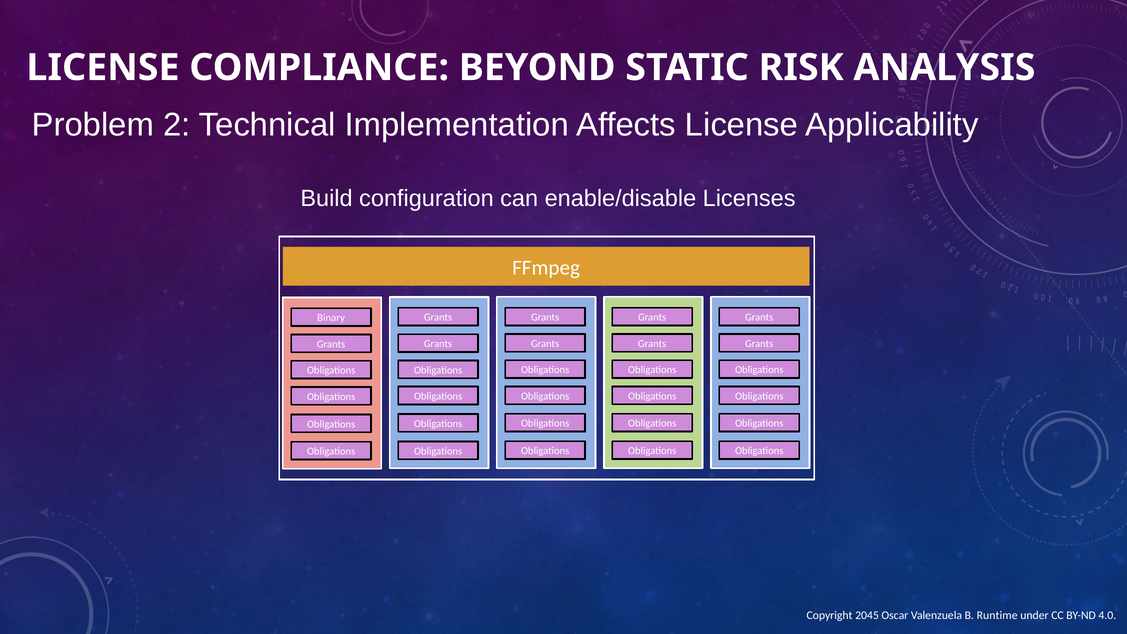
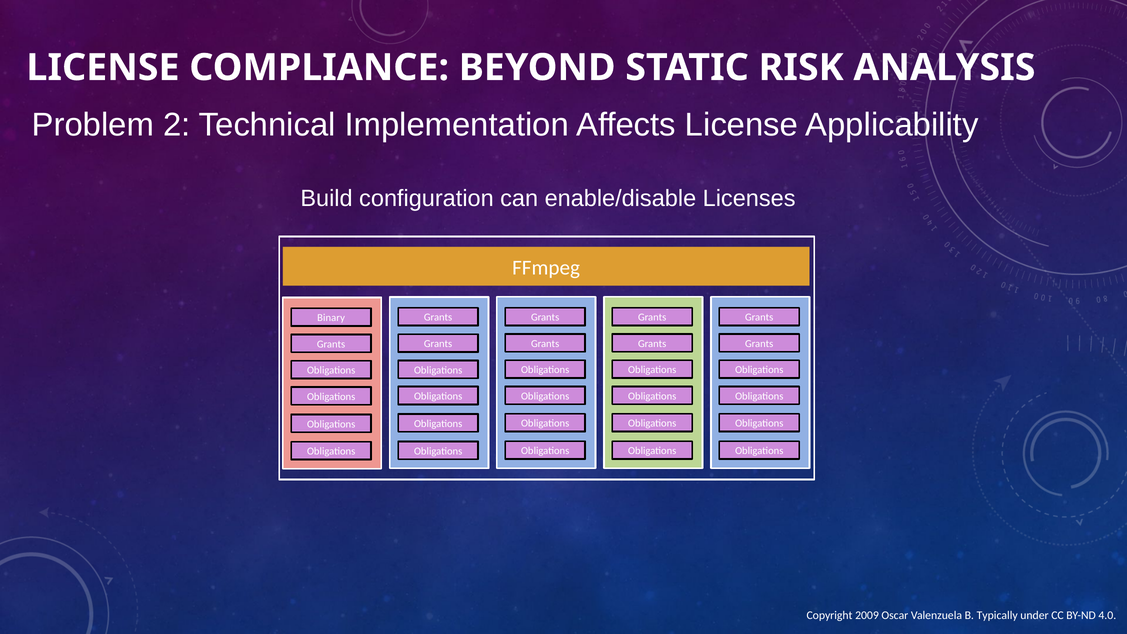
2045: 2045 -> 2009
Runtime: Runtime -> Typically
